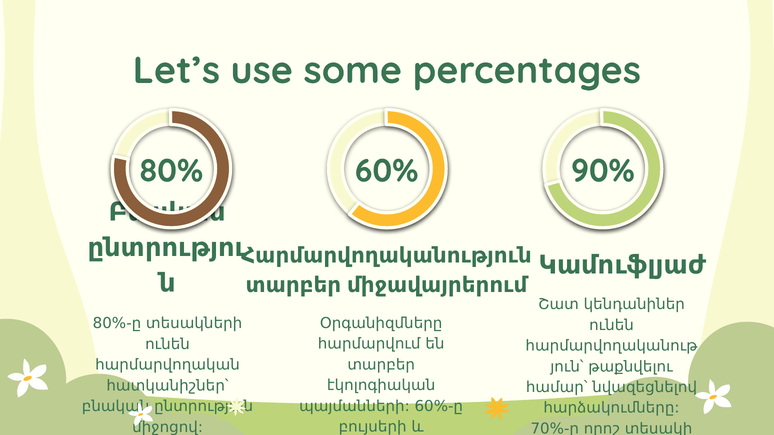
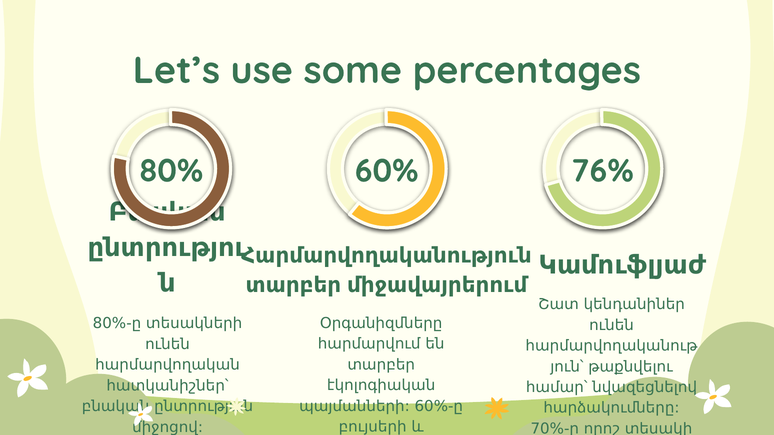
90%: 90% -> 76%
